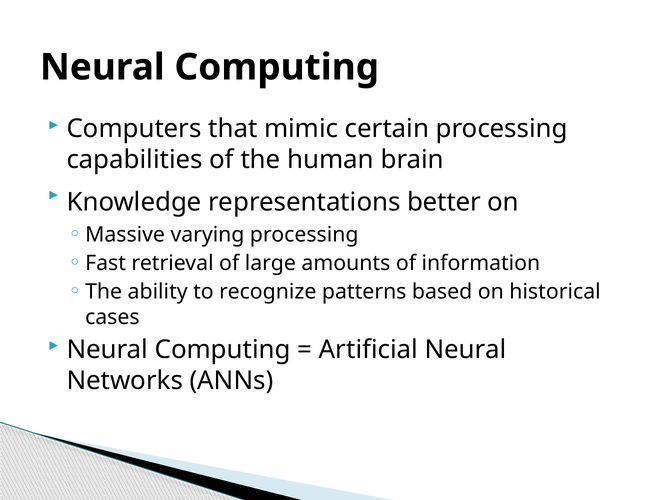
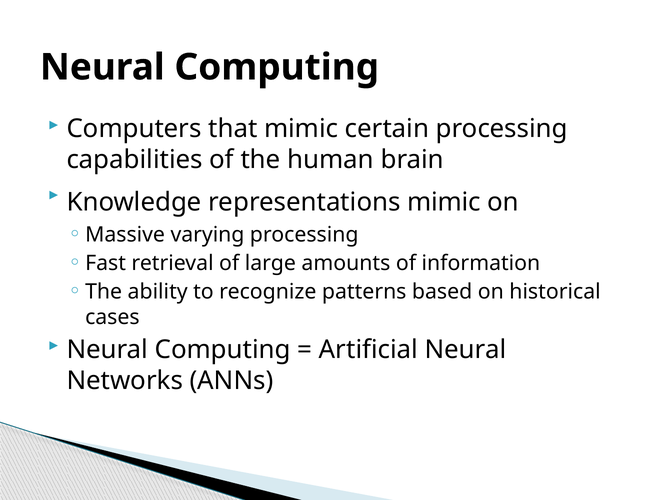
representations better: better -> mimic
